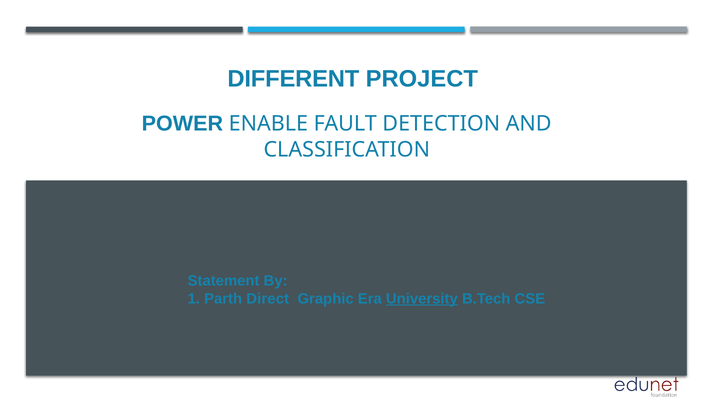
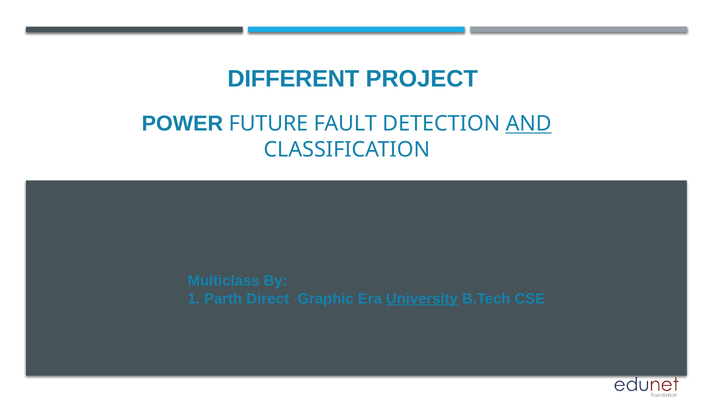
ENABLE: ENABLE -> FUTURE
AND underline: none -> present
Statement: Statement -> Multiclass
